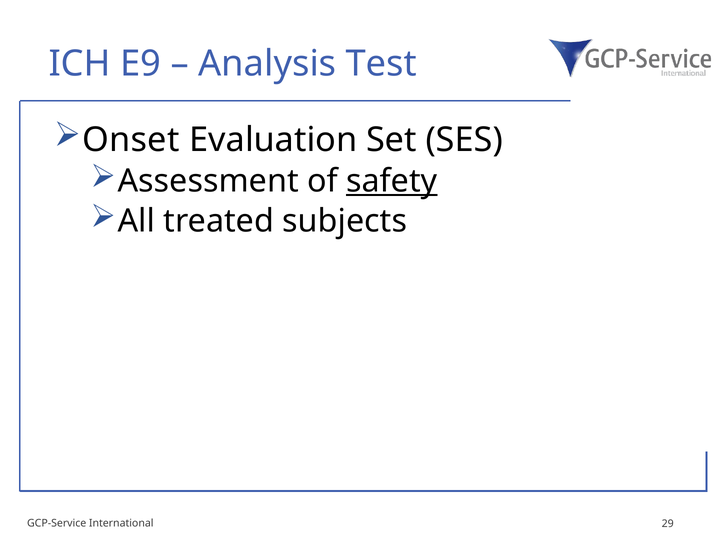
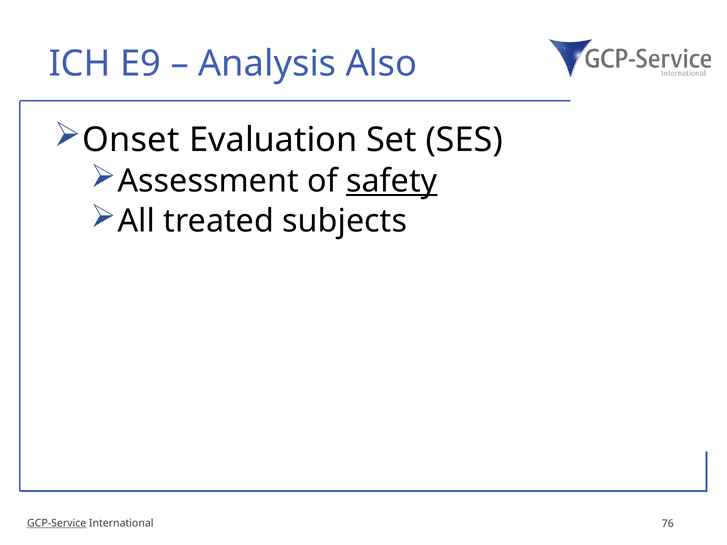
Test: Test -> Also
GCP-Service underline: none -> present
29: 29 -> 76
